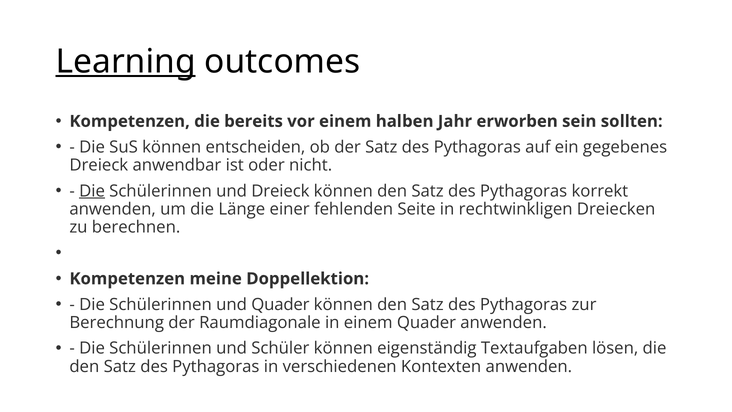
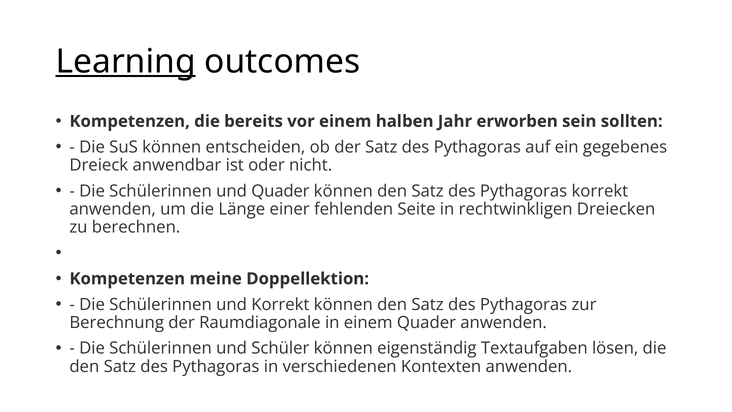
Die at (92, 191) underline: present -> none
und Dreieck: Dreieck -> Quader
und Quader: Quader -> Korrekt
